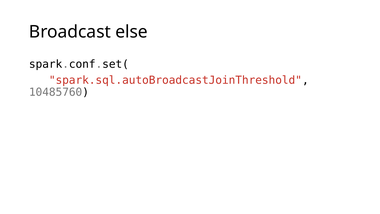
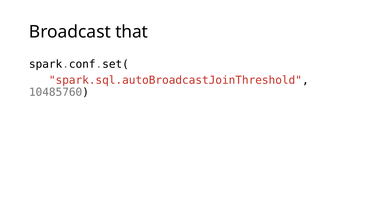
else: else -> that
